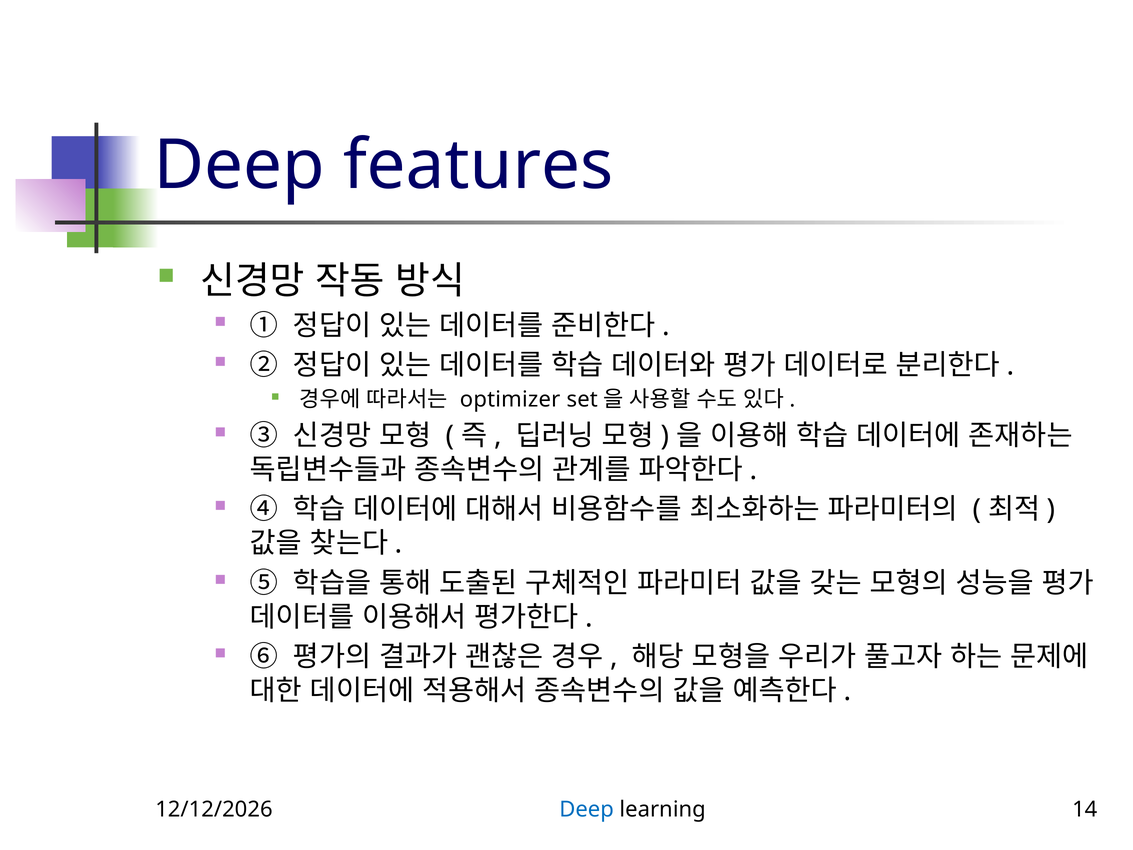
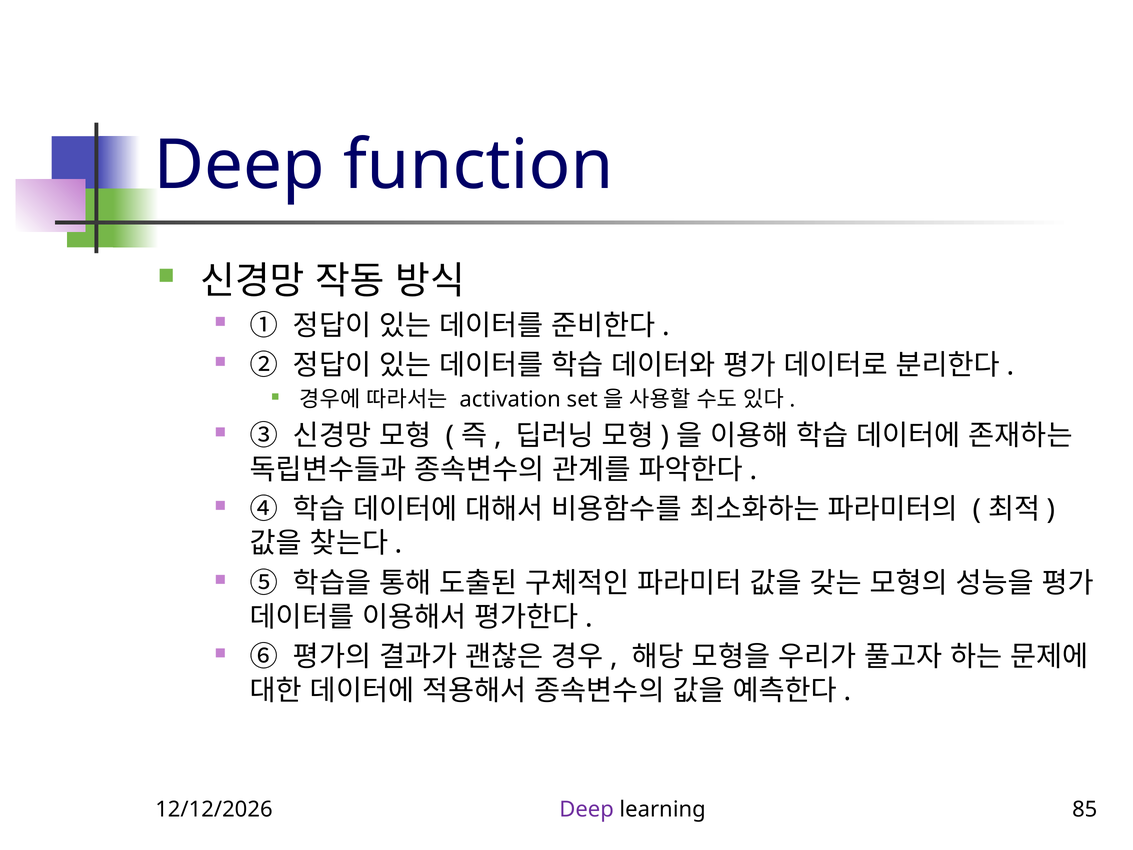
features: features -> function
optimizer: optimizer -> activation
Deep at (587, 809) colour: blue -> purple
14: 14 -> 85
